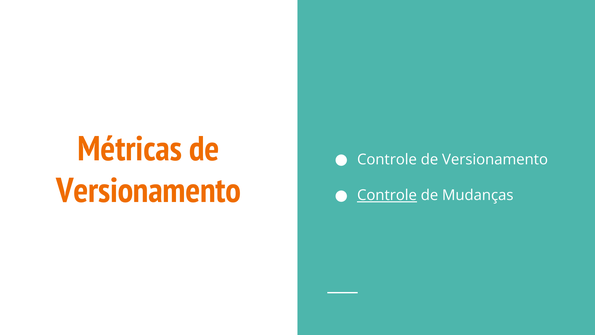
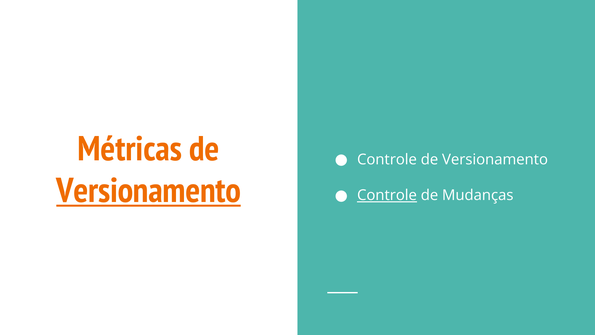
Versionamento at (148, 191) underline: none -> present
